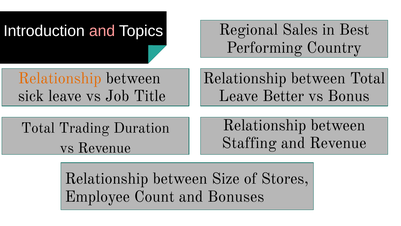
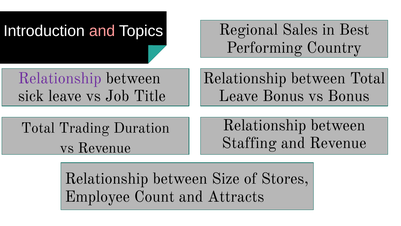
Relationship at (60, 78) colour: orange -> purple
Leave Better: Better -> Bonus
Bonuses: Bonuses -> Attracts
